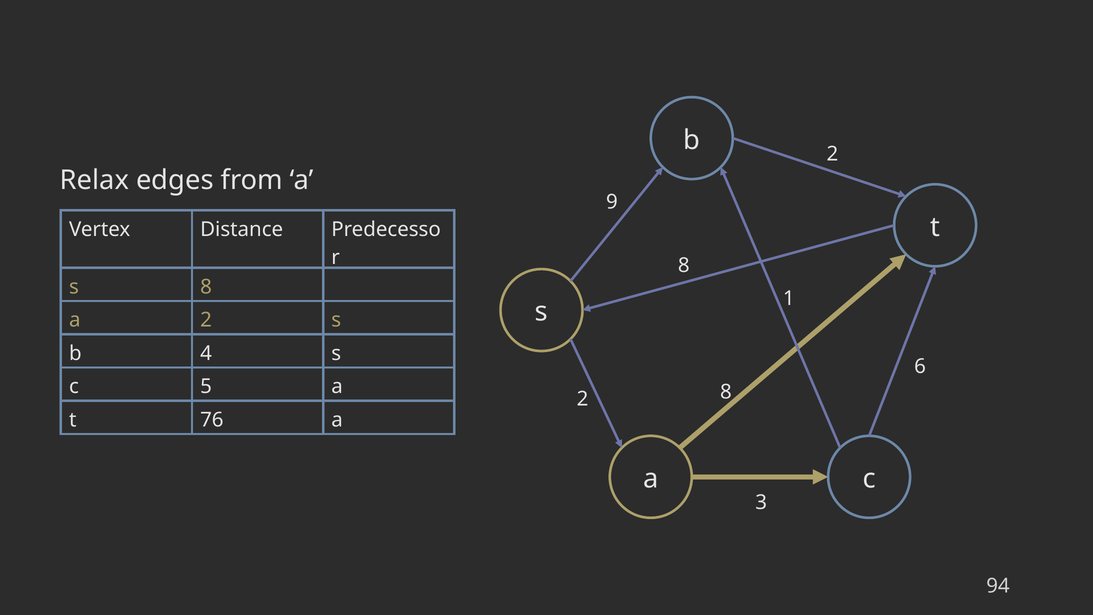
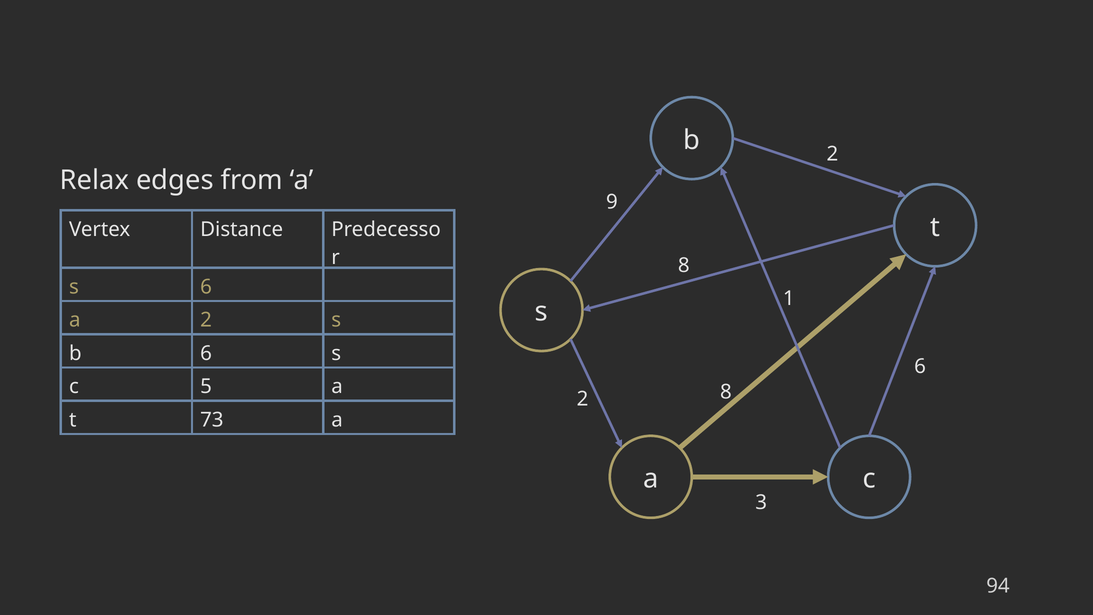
s 8: 8 -> 6
b 4: 4 -> 6
76: 76 -> 73
